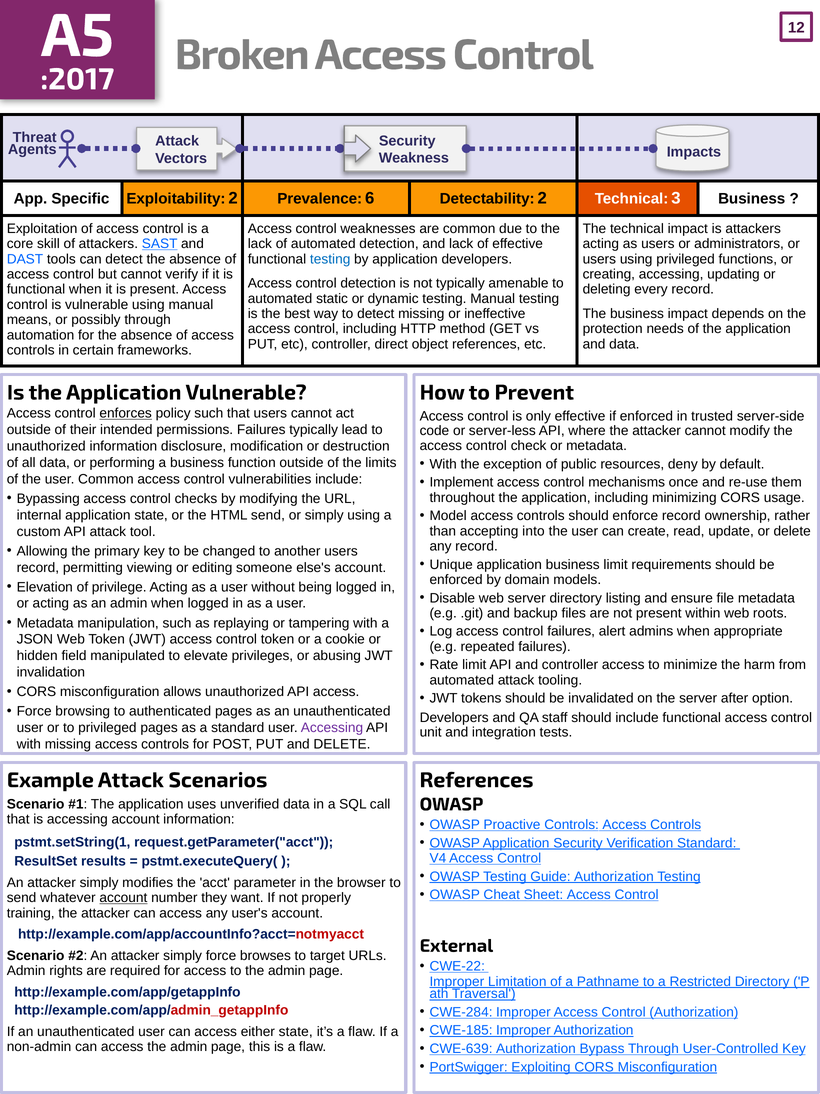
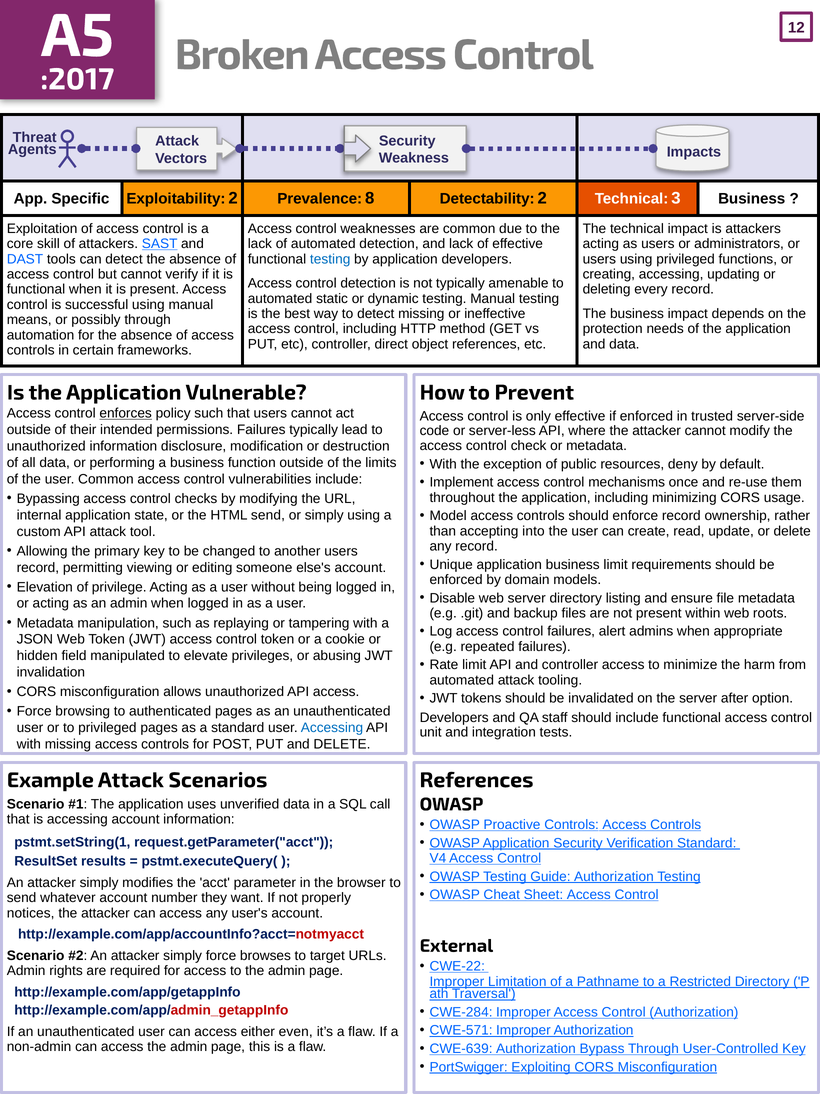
6: 6 -> 8
is vulnerable: vulnerable -> successful
Accessing at (332, 727) colour: purple -> blue
account at (123, 897) underline: present -> none
training: training -> notices
CWE-185: CWE-185 -> CWE-571
either state: state -> even
